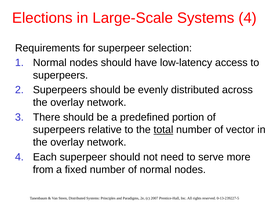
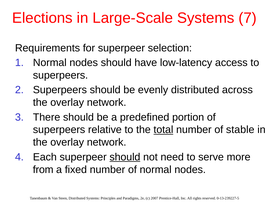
Systems 4: 4 -> 7
vector: vector -> stable
should at (125, 157) underline: none -> present
